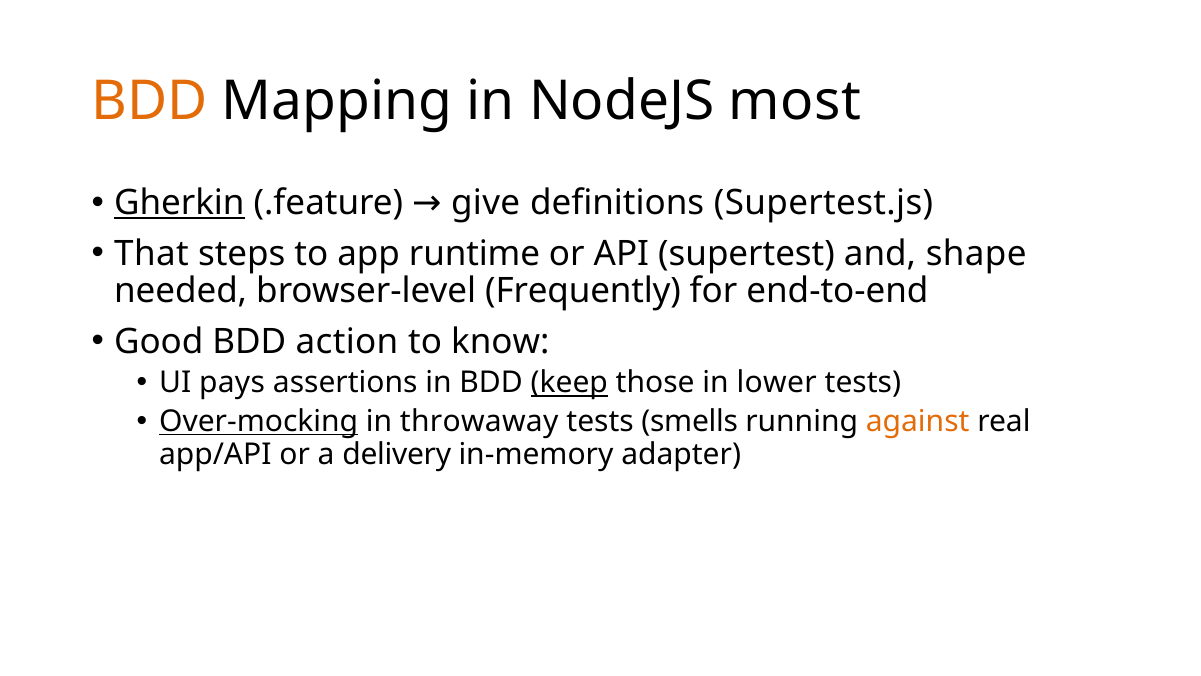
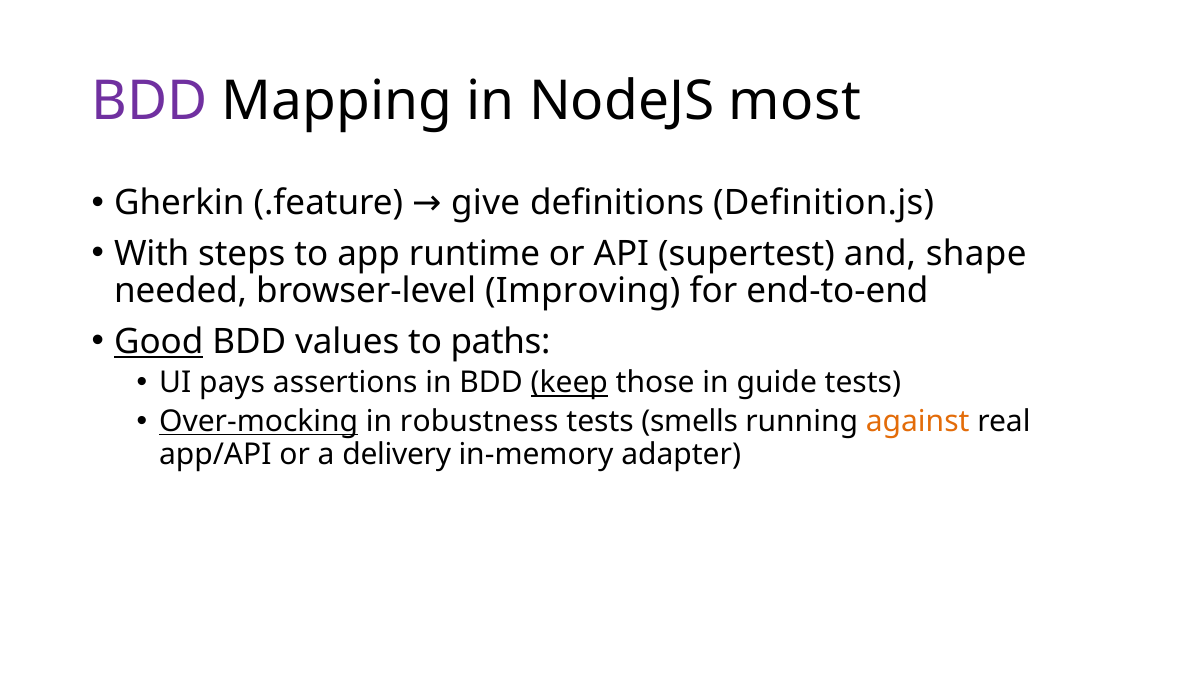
BDD at (150, 101) colour: orange -> purple
Gherkin underline: present -> none
Supertest.js: Supertest.js -> Definition.js
That: That -> With
Frequently: Frequently -> Improving
Good underline: none -> present
action: action -> values
know: know -> paths
lower: lower -> guide
throwaway: throwaway -> robustness
